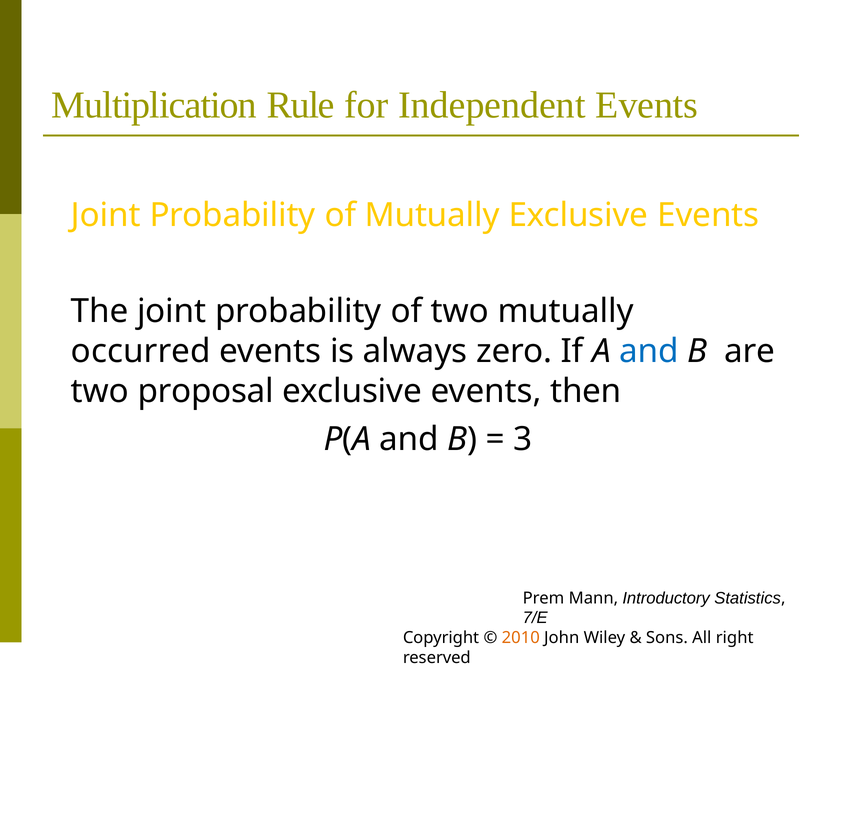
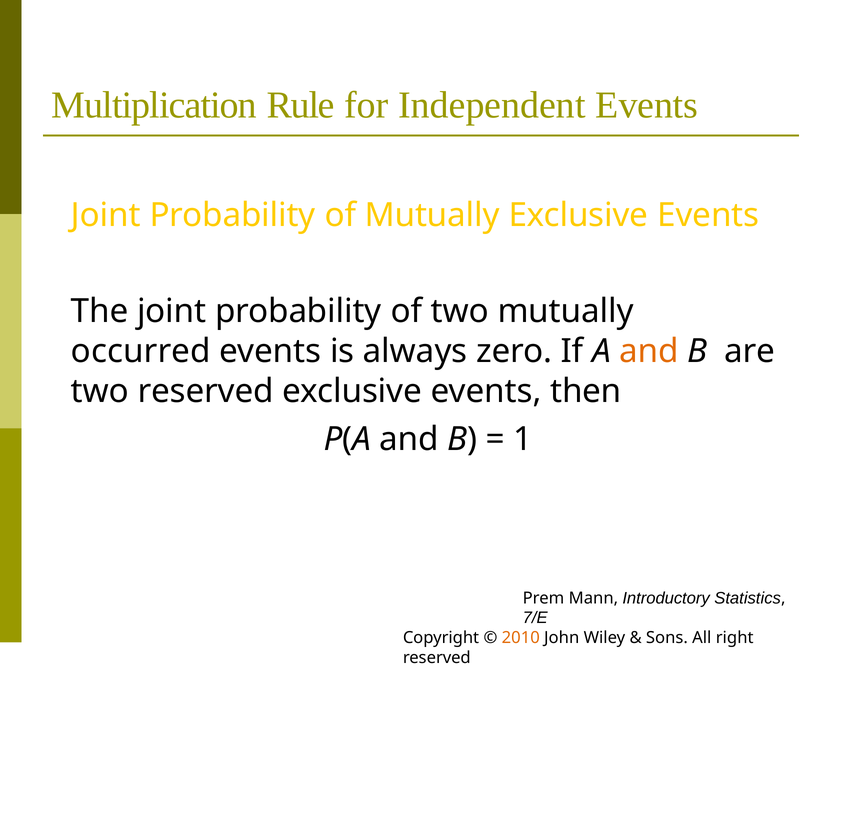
and at (649, 351) colour: blue -> orange
two proposal: proposal -> reserved
3: 3 -> 1
